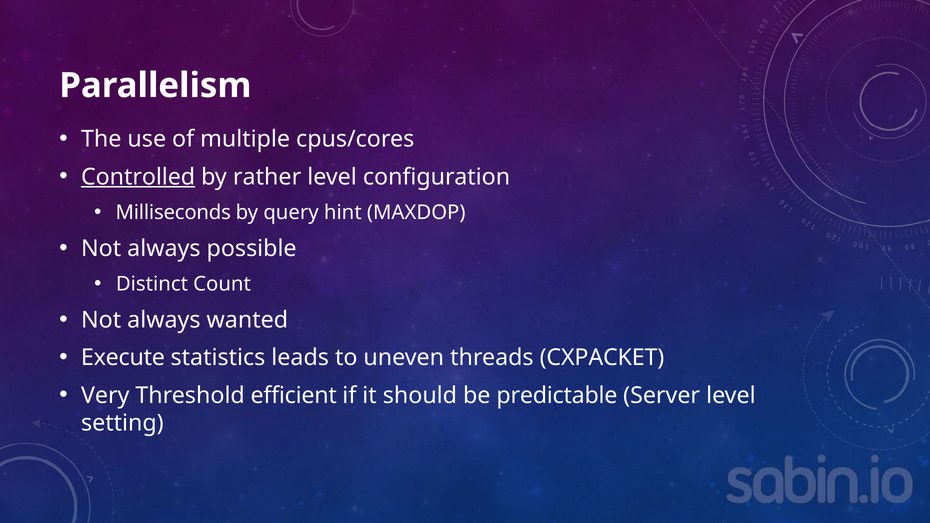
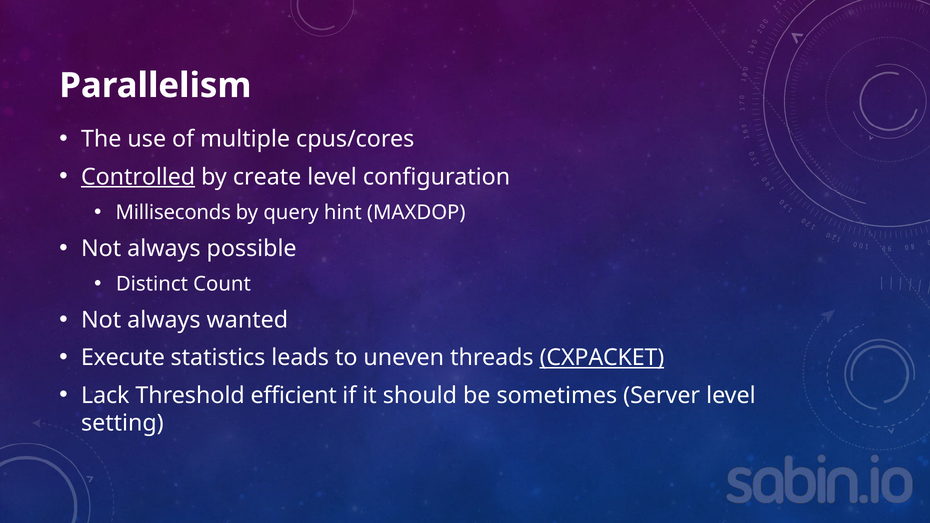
rather: rather -> create
CXPACKET underline: none -> present
Very: Very -> Lack
predictable: predictable -> sometimes
